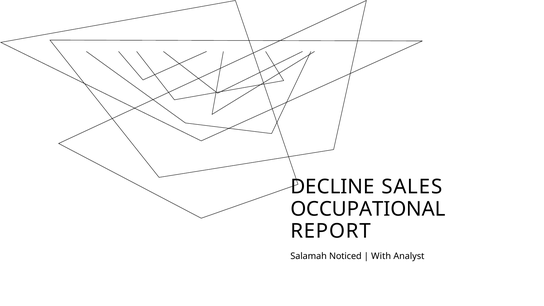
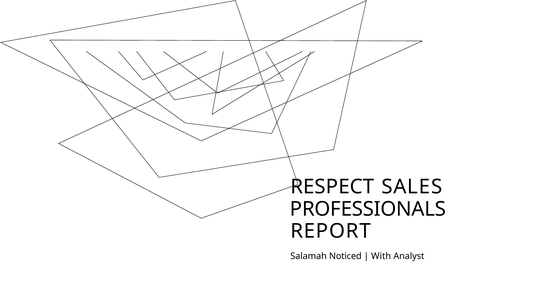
DECLINE: DECLINE -> RESPECT
OCCUPATIONAL: OCCUPATIONAL -> PROFESSIONALS
